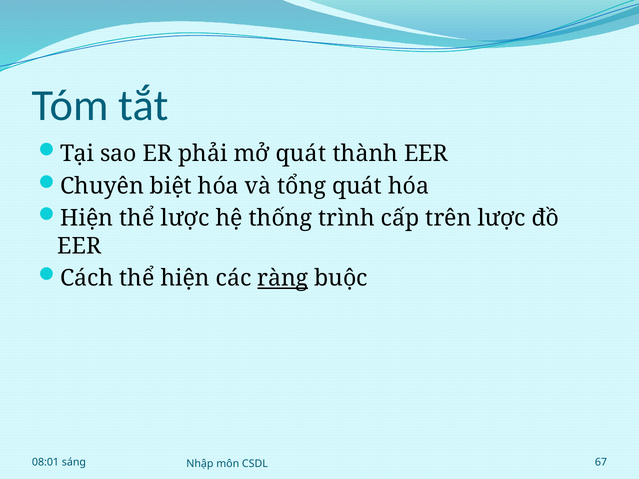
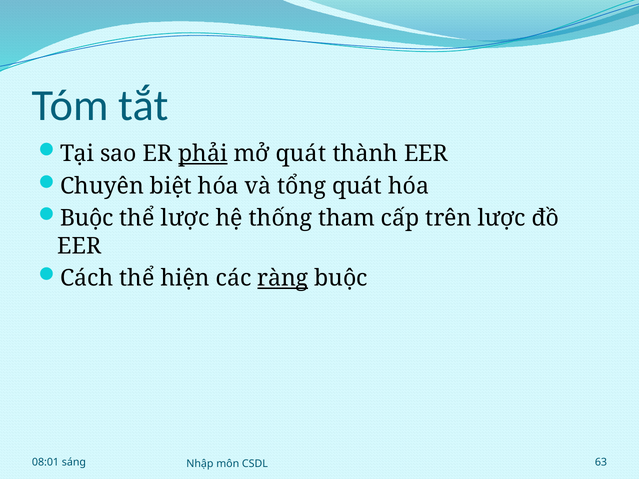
phải underline: none -> present
Hiện at (87, 218): Hiện -> Buộc
trình: trình -> tham
67: 67 -> 63
